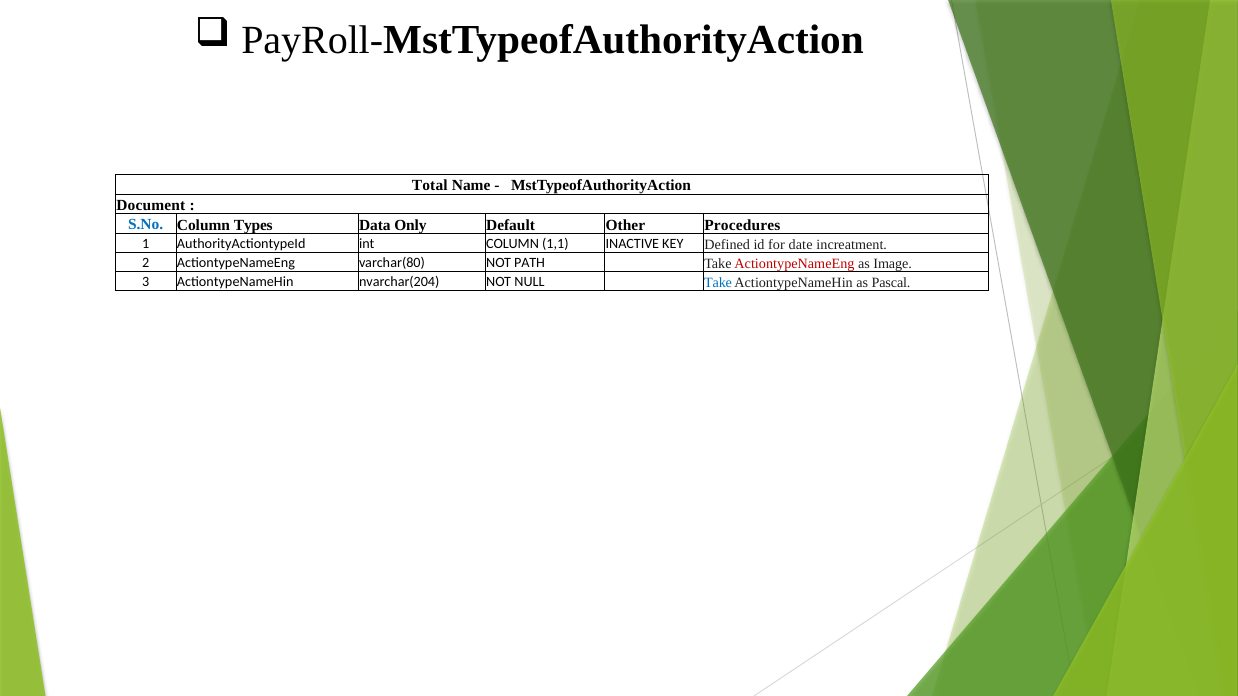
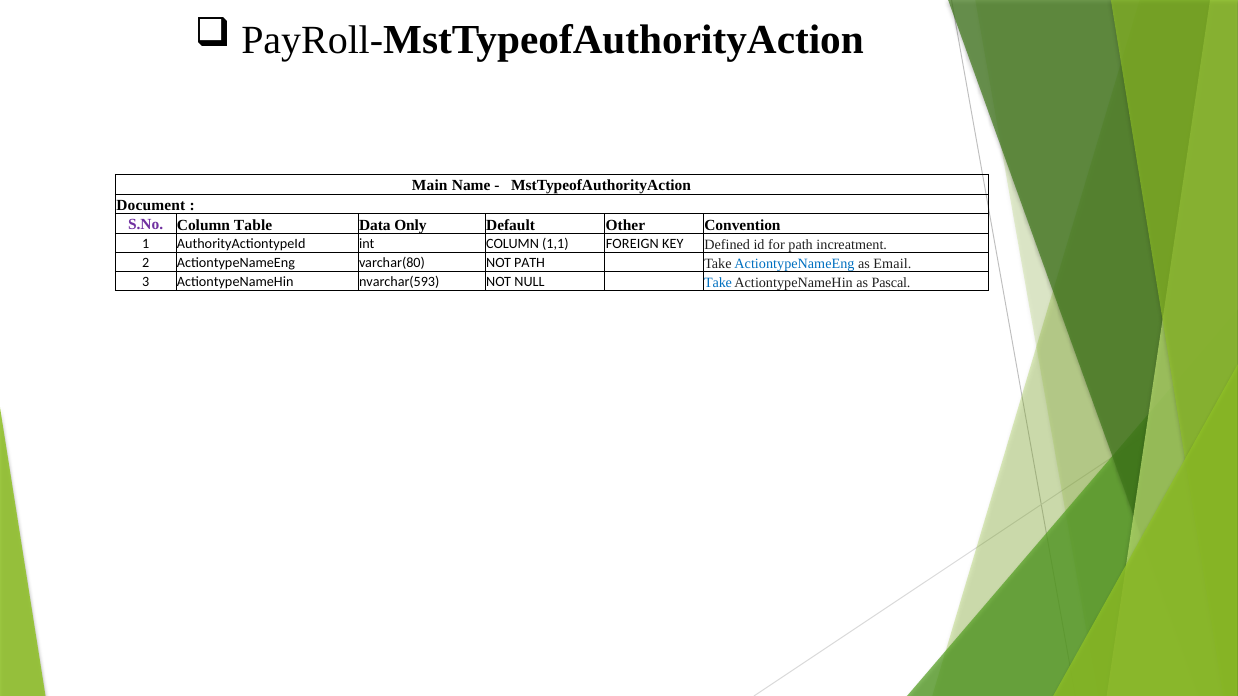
Total: Total -> Main
S.No colour: blue -> purple
Types: Types -> Table
Procedures: Procedures -> Convention
INACTIVE: INACTIVE -> FOREIGN
for date: date -> path
ActiontypeNameEng at (794, 264) colour: red -> blue
Image: Image -> Email
nvarchar(204: nvarchar(204 -> nvarchar(593
